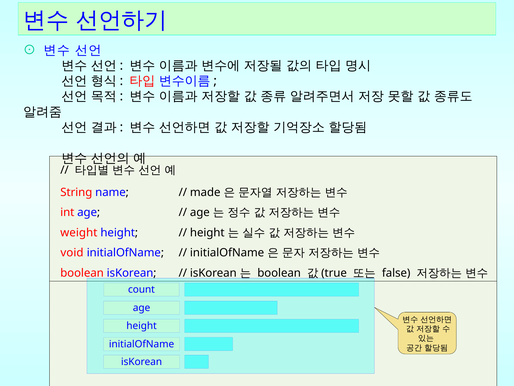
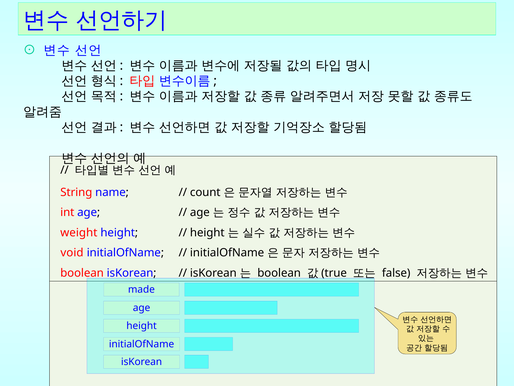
made: made -> count
count: count -> made
